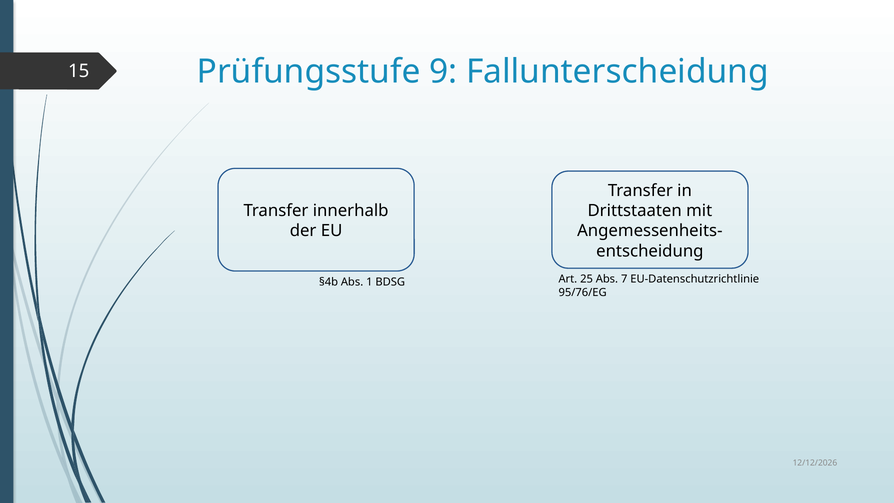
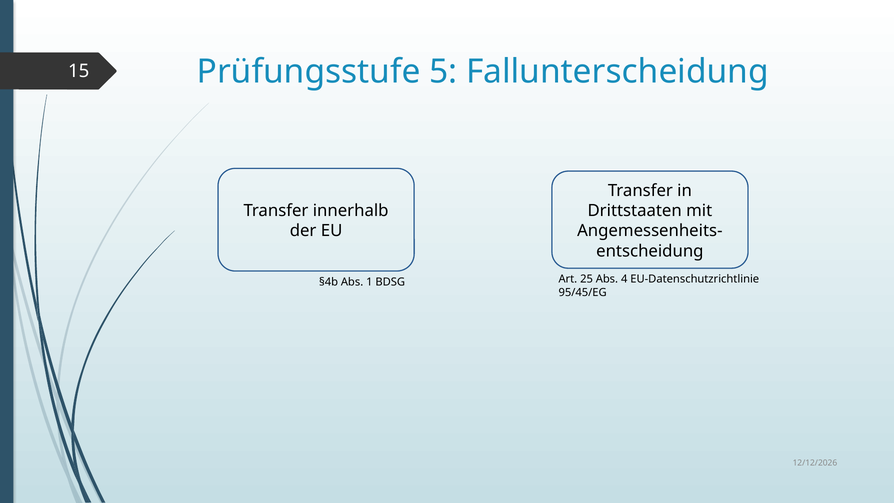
9: 9 -> 5
7: 7 -> 4
95/76/EG: 95/76/EG -> 95/45/EG
